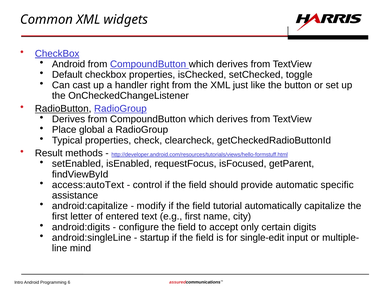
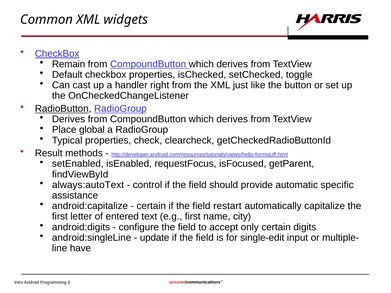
Android at (69, 64): Android -> Remain
access:autoText: access:autoText -> always:autoText
modify at (151, 206): modify -> certain
tutorial: tutorial -> restart
startup: startup -> update
mind: mind -> have
